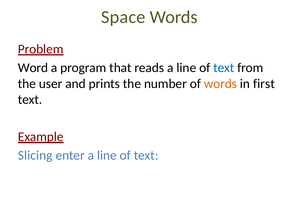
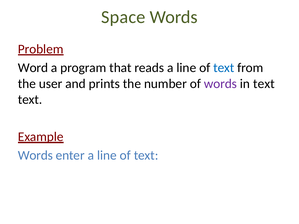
words at (220, 84) colour: orange -> purple
in first: first -> text
Slicing at (35, 156): Slicing -> Words
